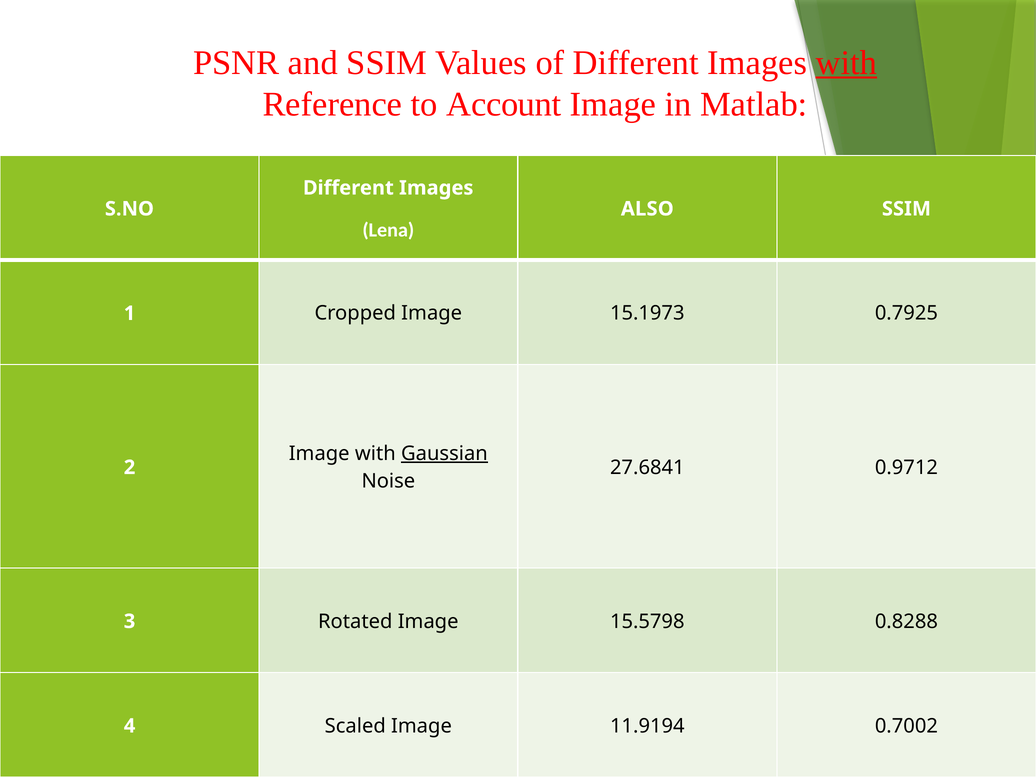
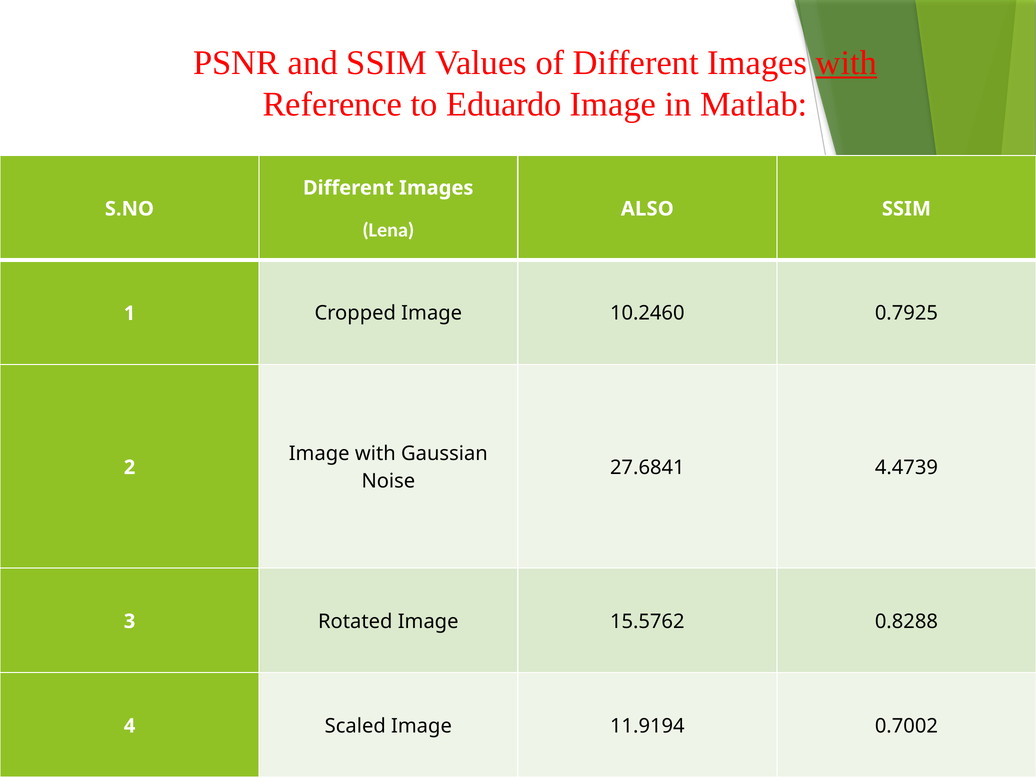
Account: Account -> Eduardo
15.1973: 15.1973 -> 10.2460
Gaussian underline: present -> none
0.9712: 0.9712 -> 4.4739
15.5798: 15.5798 -> 15.5762
